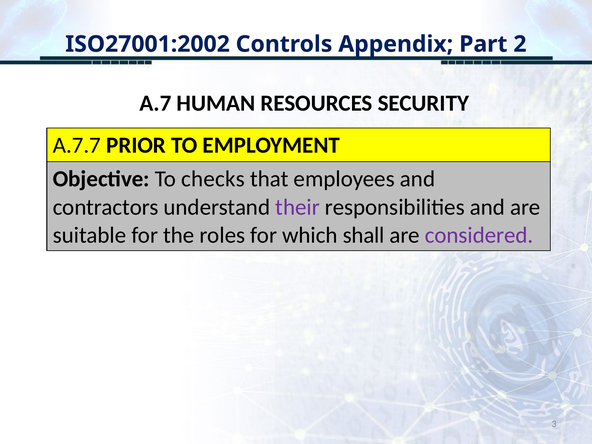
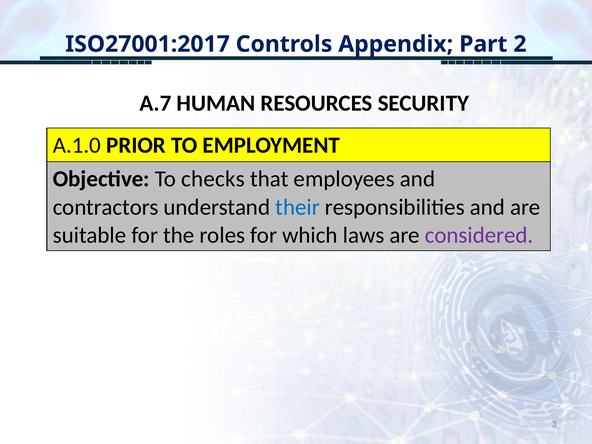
ISO27001:2002: ISO27001:2002 -> ISO27001:2017
A.7.7: A.7.7 -> A.1.0
their colour: purple -> blue
shall: shall -> laws
